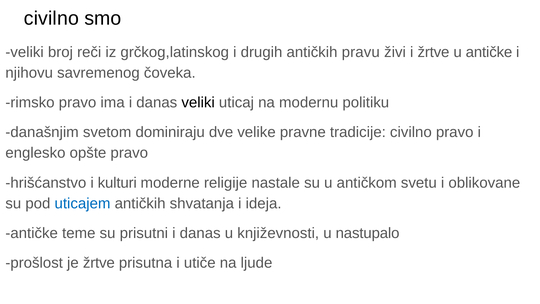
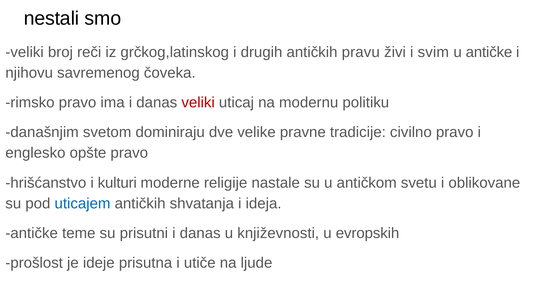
civilno at (51, 18): civilno -> nestali
i žrtve: žrtve -> svim
veliki at (198, 102) colour: black -> red
nastupalo: nastupalo -> evropskih
je žrtve: žrtve -> ideje
